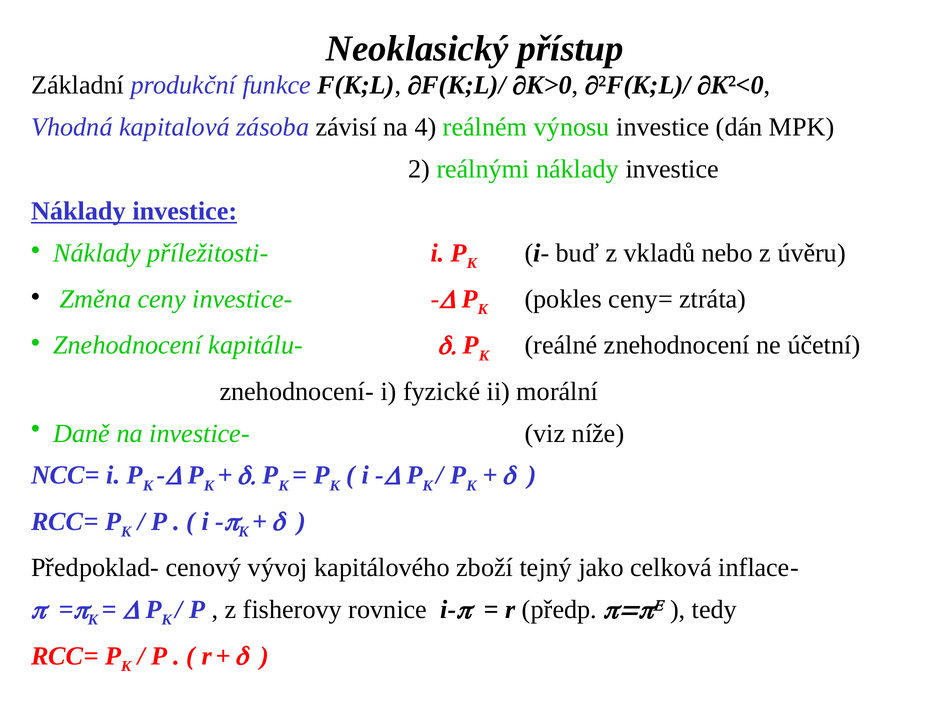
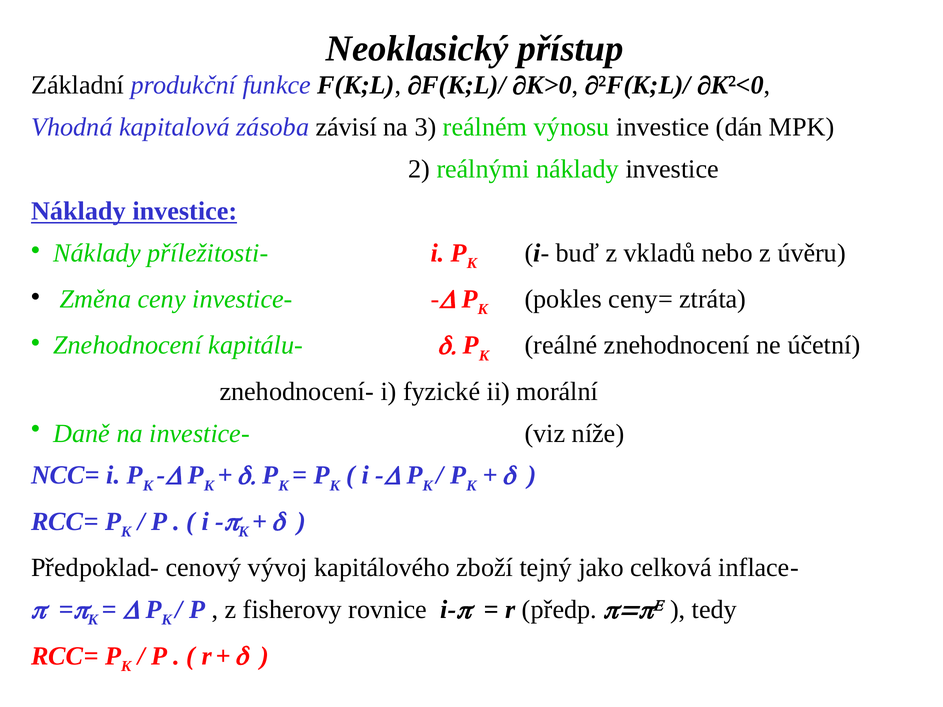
4: 4 -> 3
